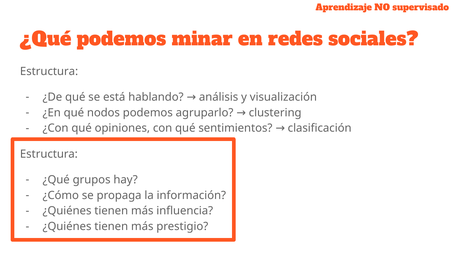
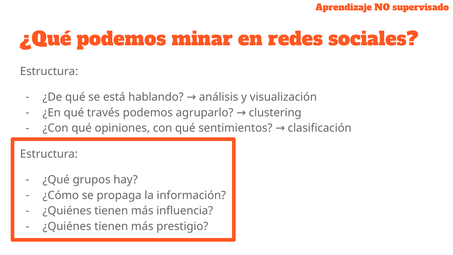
nodos: nodos -> través
